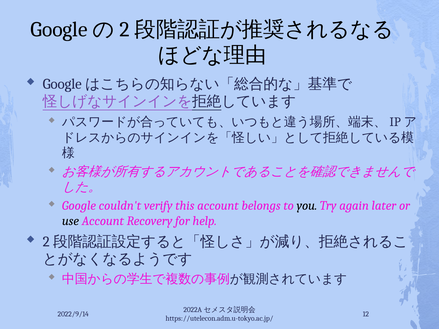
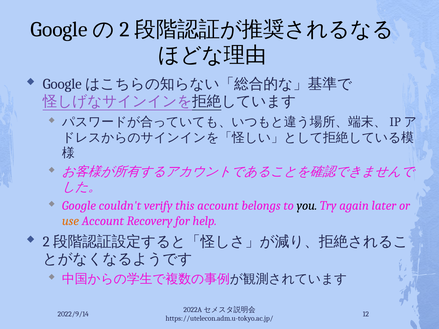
use colour: black -> orange
